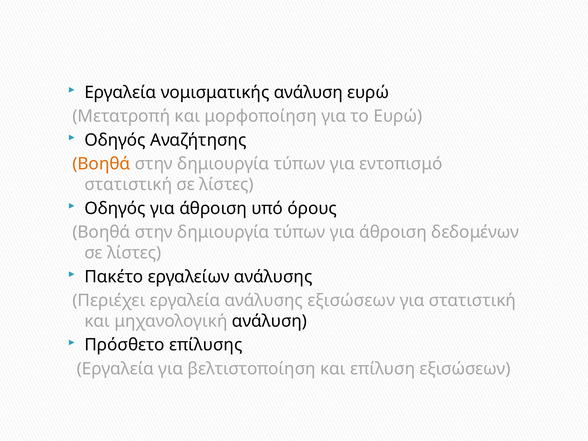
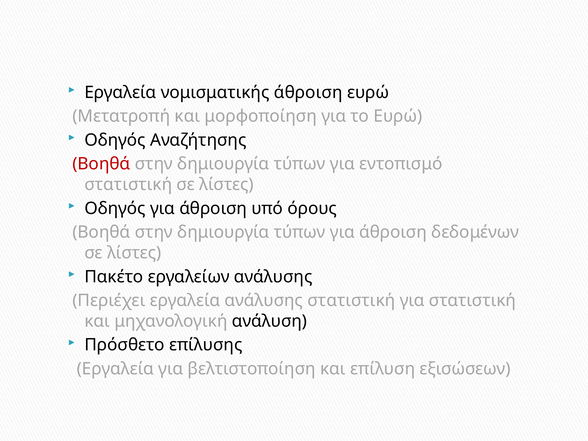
νομισματικής ανάλυση: ανάλυση -> άθροιση
Βοηθά at (101, 164) colour: orange -> red
ανάλυσης εξισώσεων: εξισώσεων -> στατιστική
